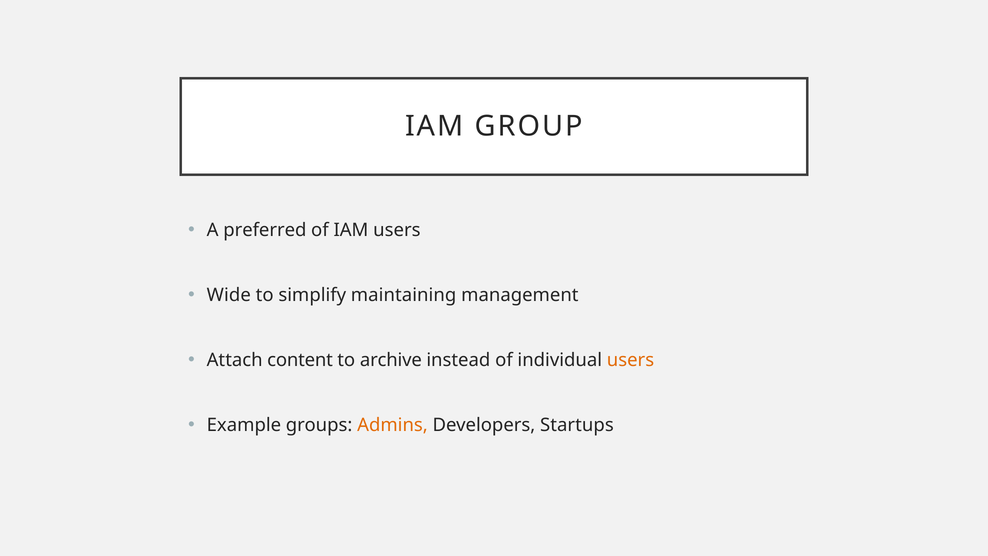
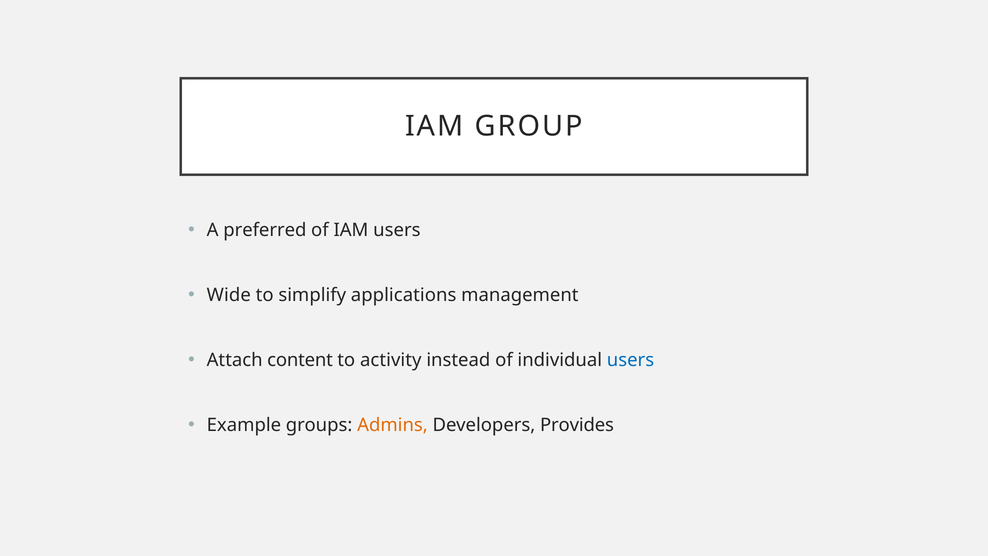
maintaining: maintaining -> applications
archive: archive -> activity
users at (630, 360) colour: orange -> blue
Startups: Startups -> Provides
